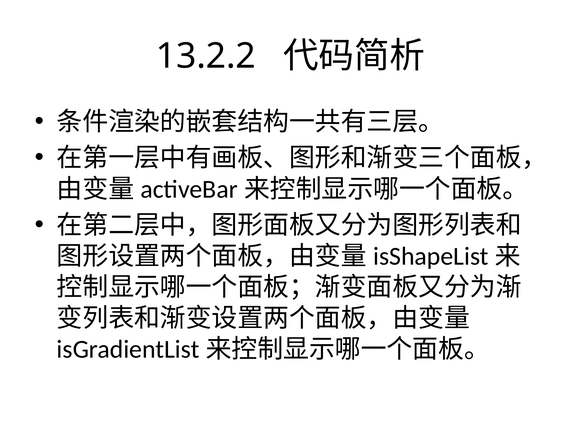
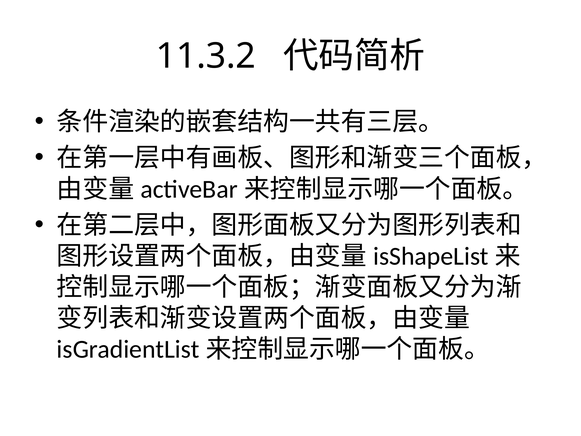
13.2.2: 13.2.2 -> 11.3.2
